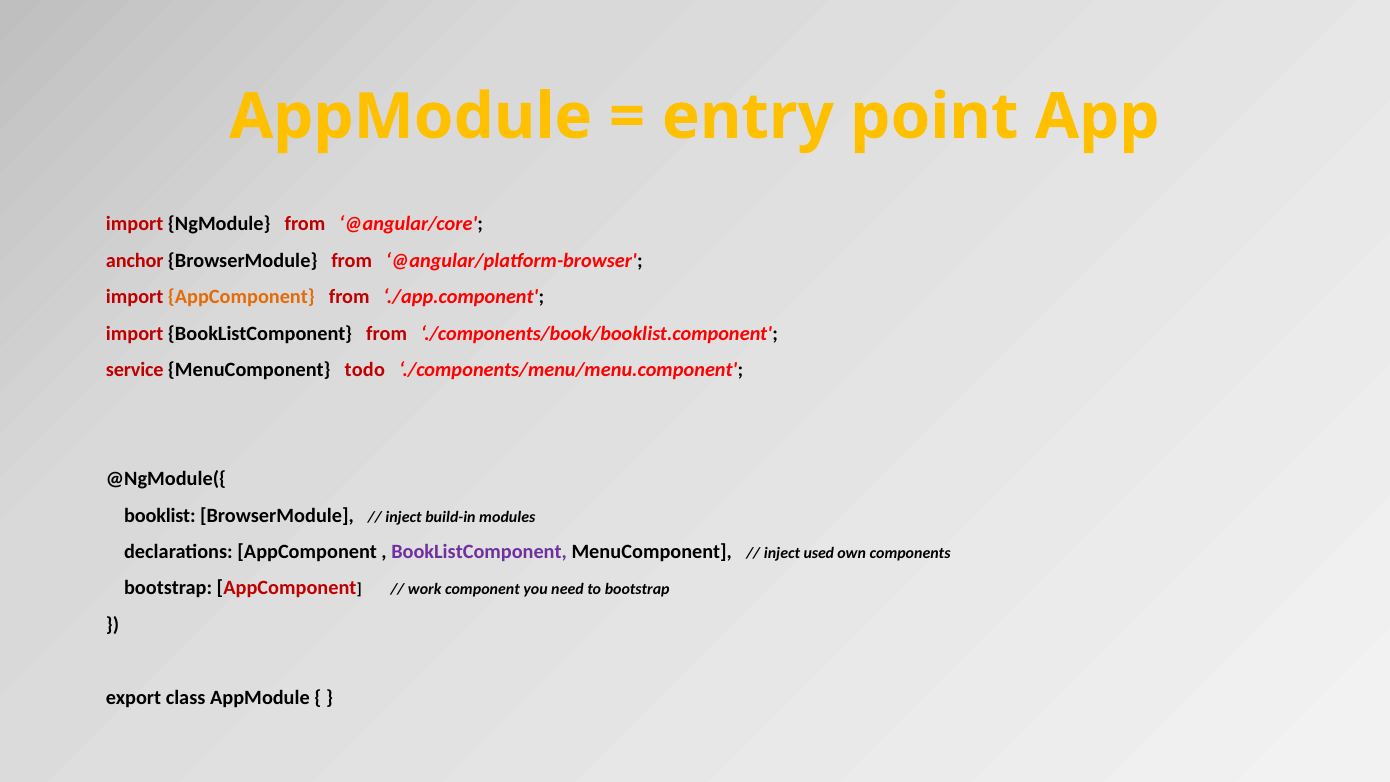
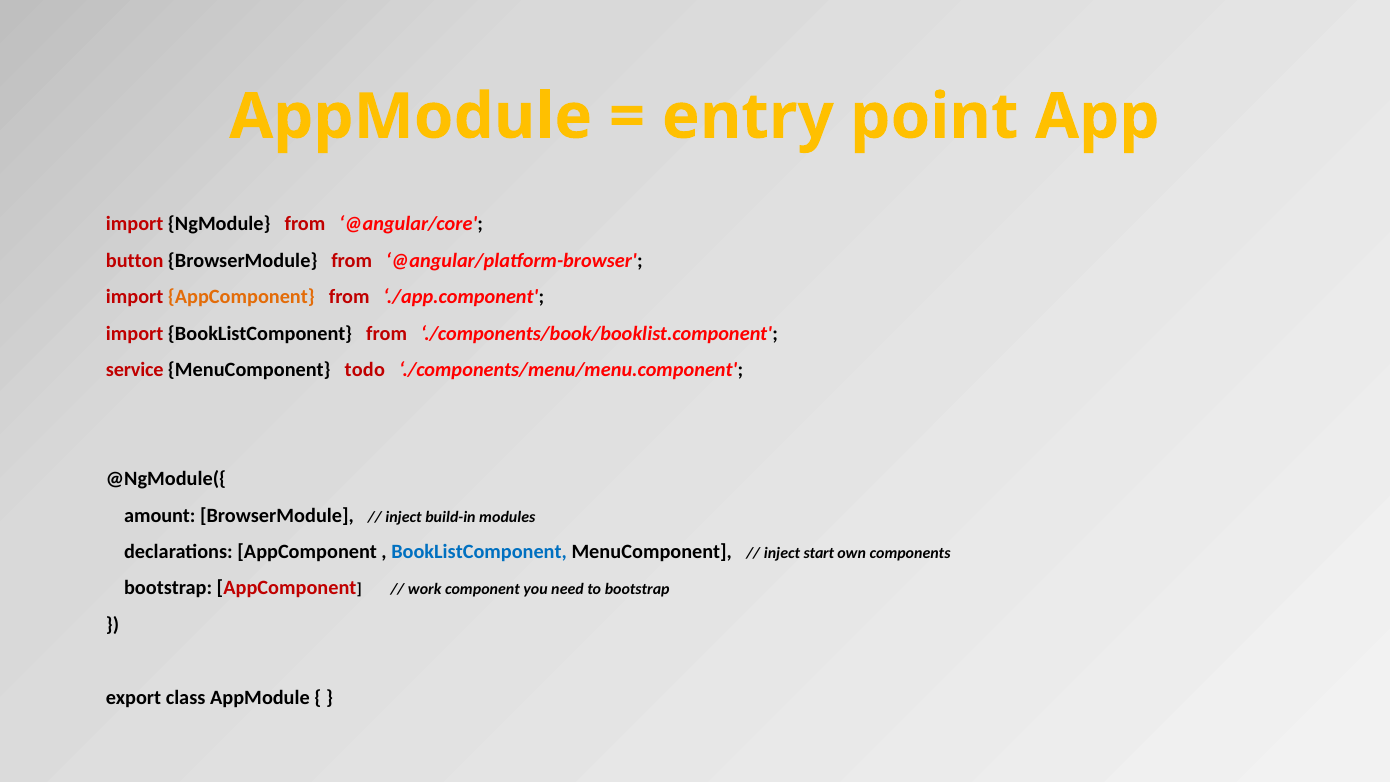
anchor: anchor -> button
booklist: booklist -> amount
BookListComponent at (479, 552) colour: purple -> blue
used: used -> start
